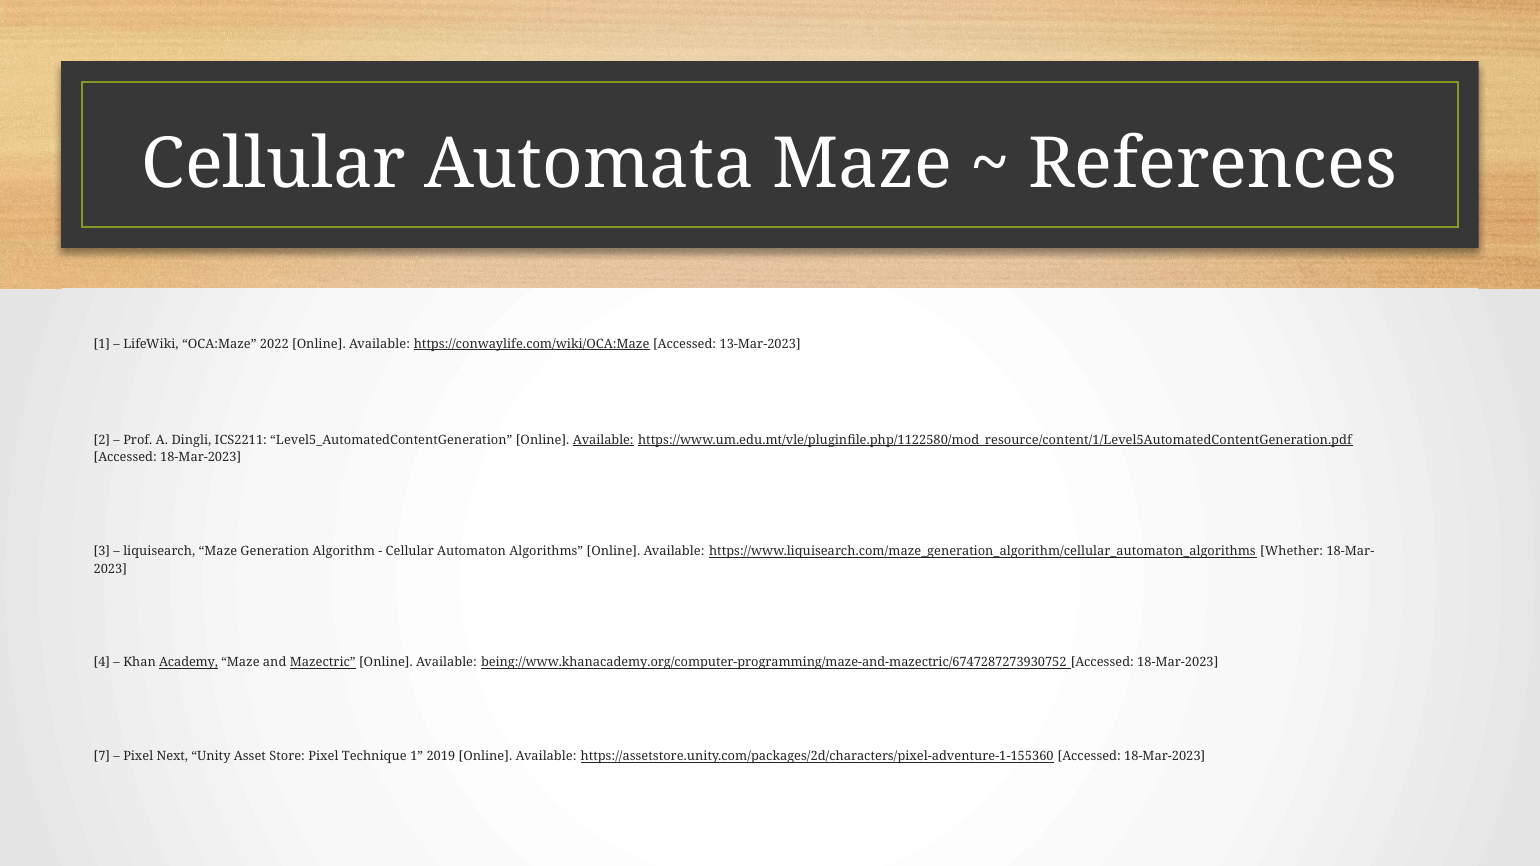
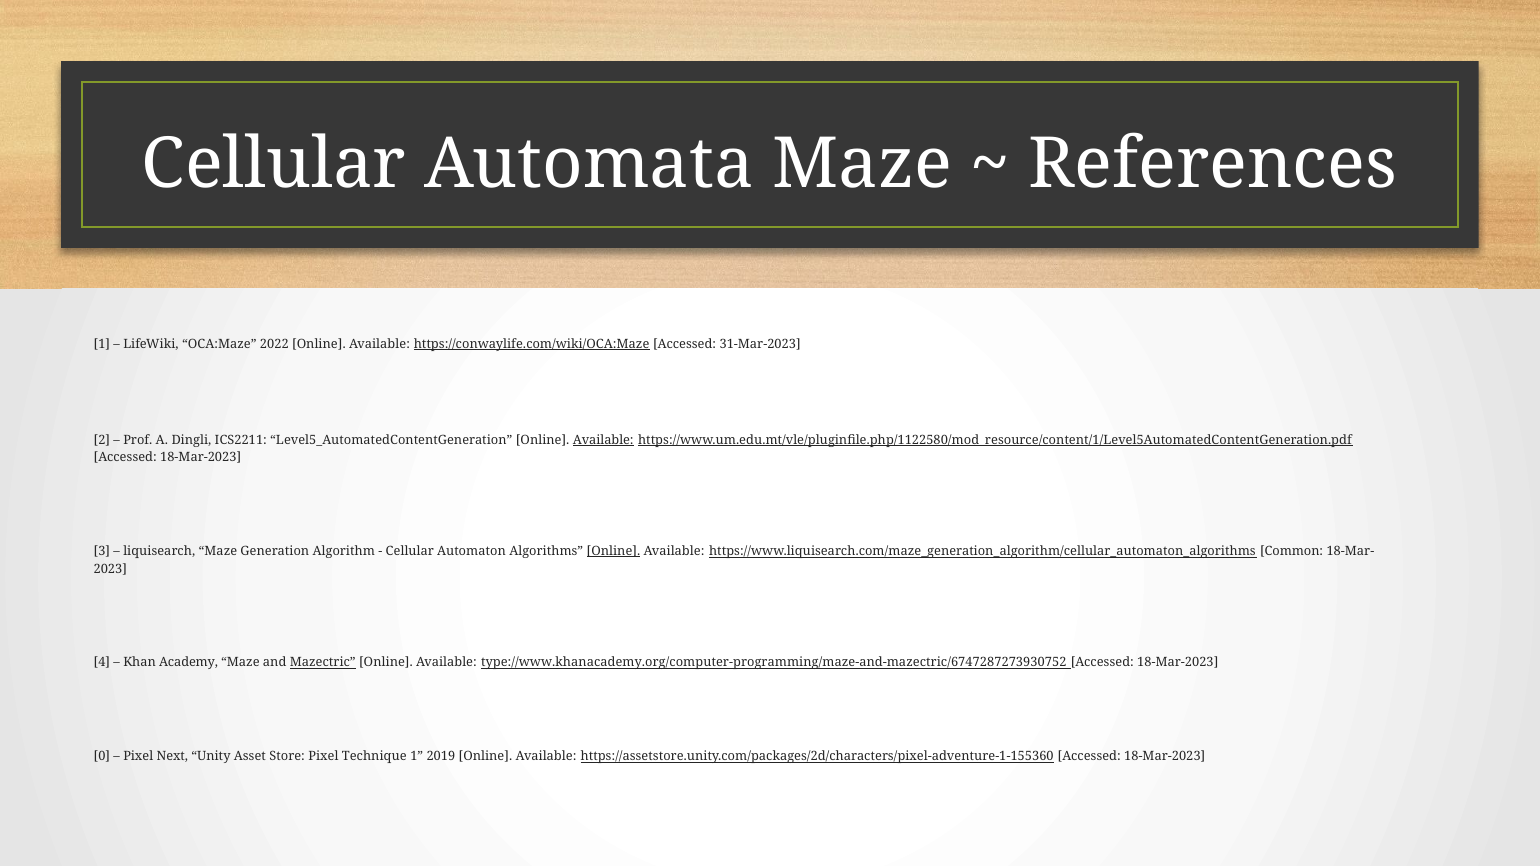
13-Mar-2023: 13-Mar-2023 -> 31-Mar-2023
Online at (613, 551) underline: none -> present
Whether: Whether -> Common
Academy underline: present -> none
being://www.khanacademy.org/computer-programming/maze-and-mazectric/6747287273930752: being://www.khanacademy.org/computer-programming/maze-and-mazectric/6747287273930752 -> type://www.khanacademy.org/computer-programming/maze-and-mazectric/6747287273930752
7: 7 -> 0
